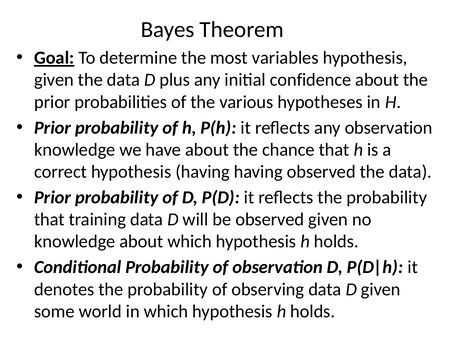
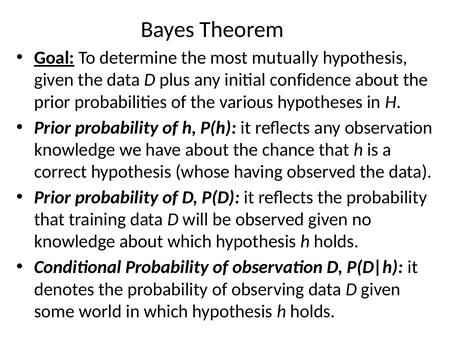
variables: variables -> mutually
hypothesis having: having -> whose
